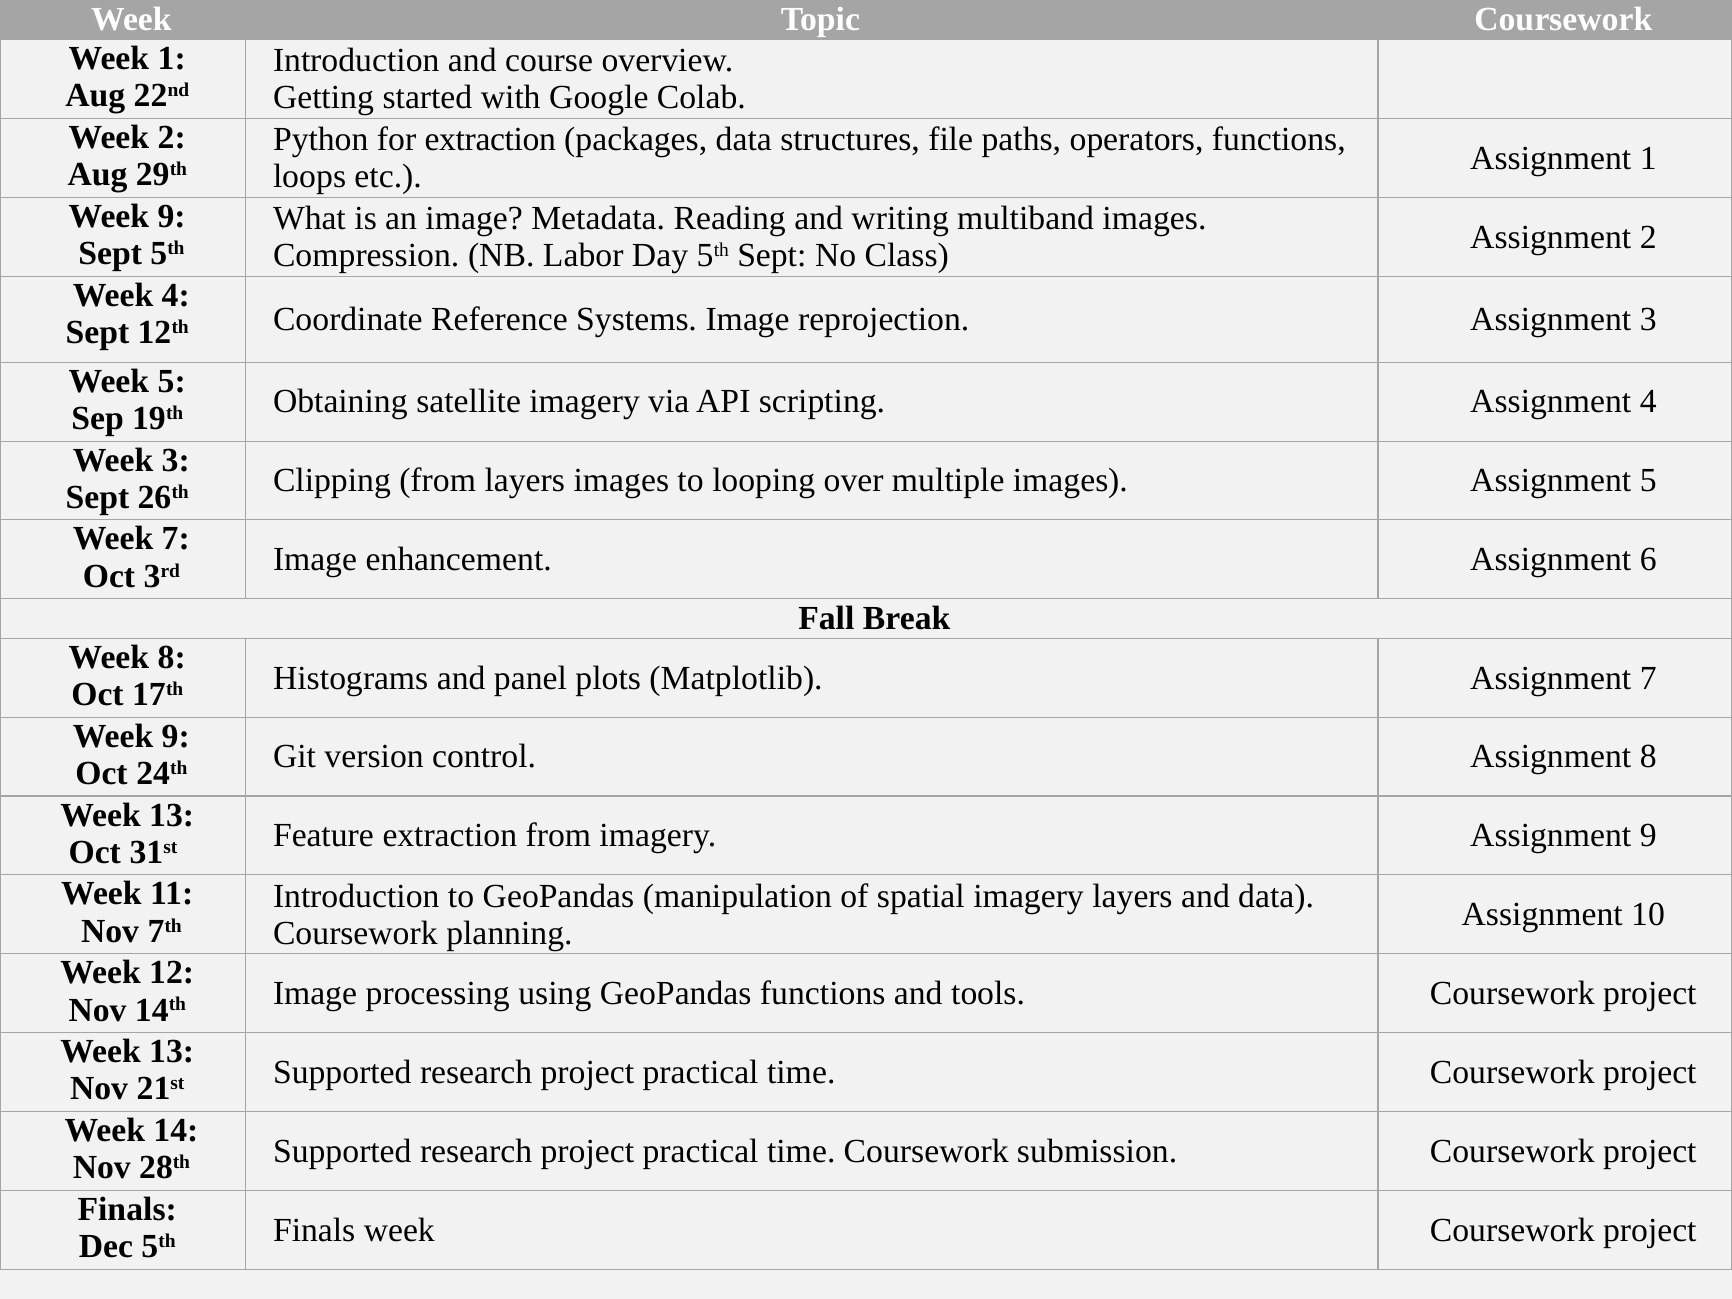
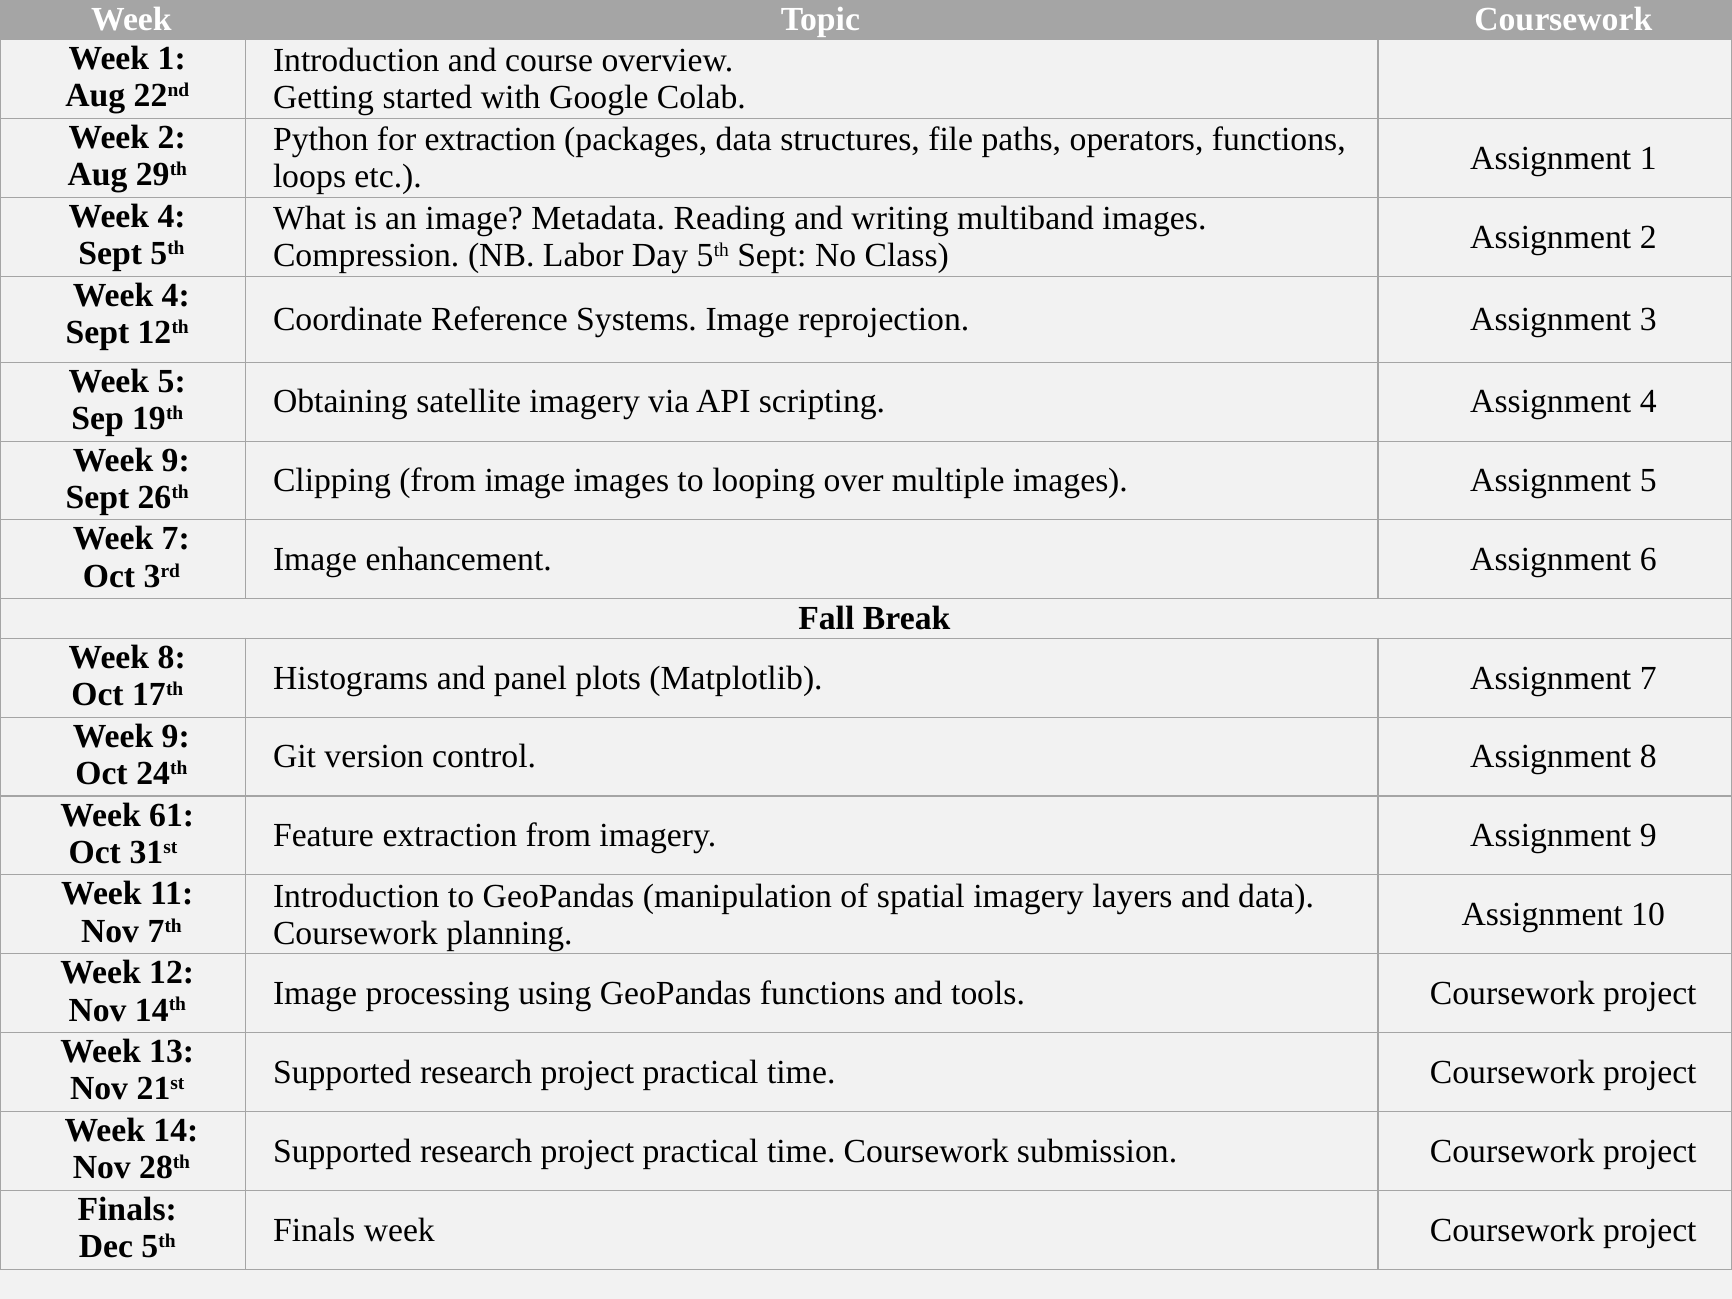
9 at (172, 216): 9 -> 4
3 at (176, 460): 3 -> 9
from layers: layers -> image
13 at (172, 815): 13 -> 61
